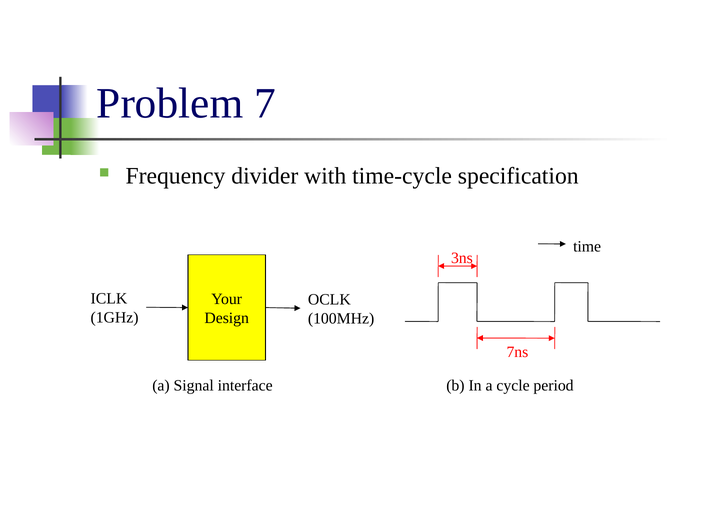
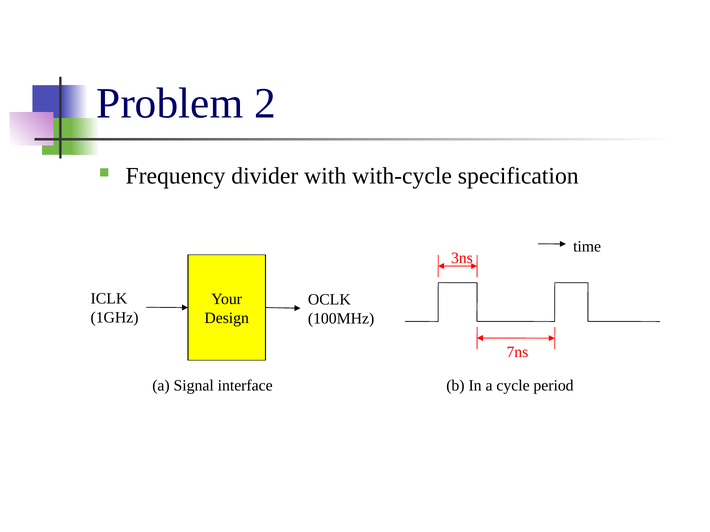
7: 7 -> 2
time-cycle: time-cycle -> with-cycle
